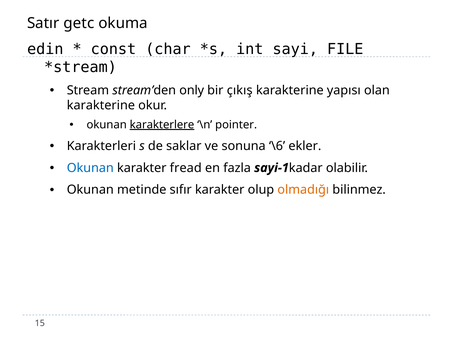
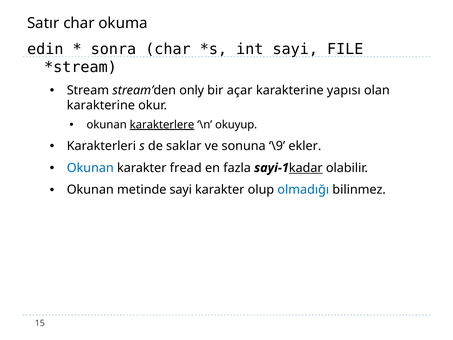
Satır getc: getc -> char
const: const -> sonra
çıkış: çıkış -> açar
pointer: pointer -> okuyup
\6: \6 -> \9
kadar underline: none -> present
metinde sıfır: sıfır -> sayi
olmadığı colour: orange -> blue
